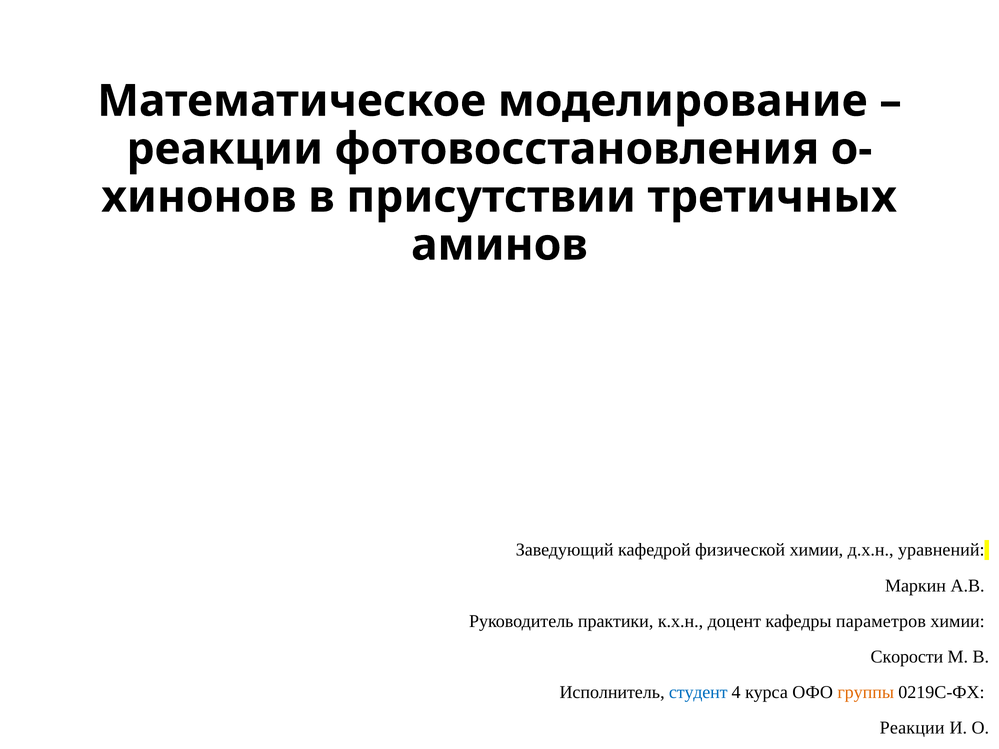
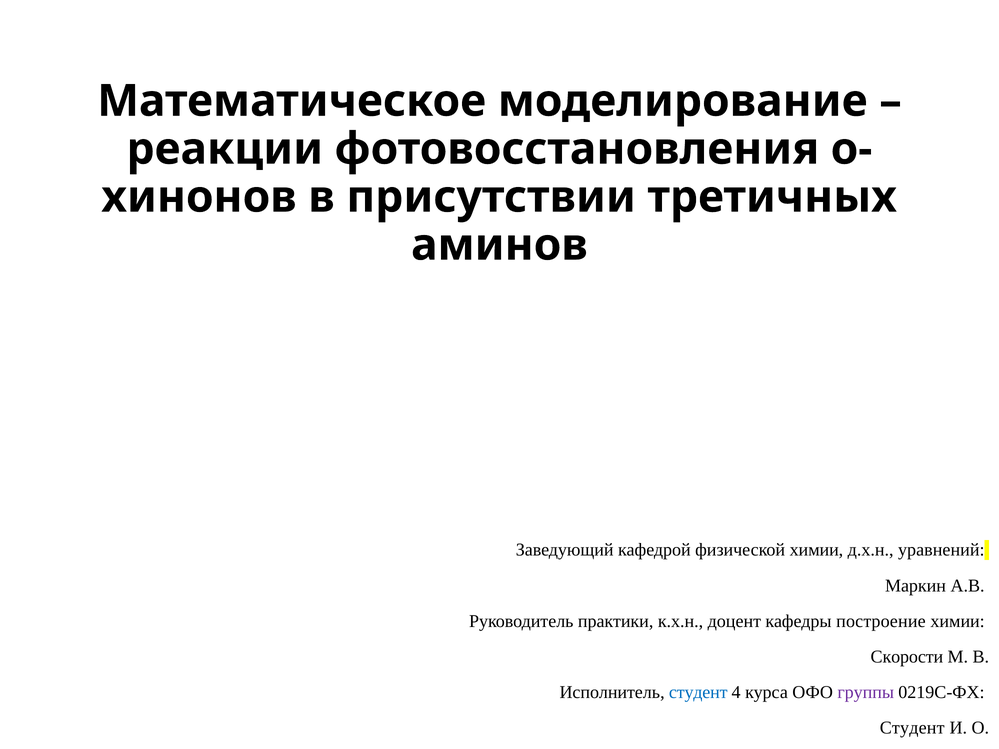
параметров: параметров -> построение
группы colour: orange -> purple
Реакции at (912, 728): Реакции -> Студент
